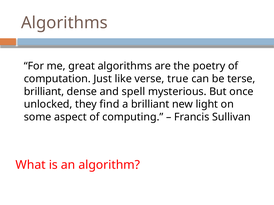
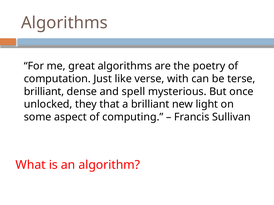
true: true -> with
find: find -> that
